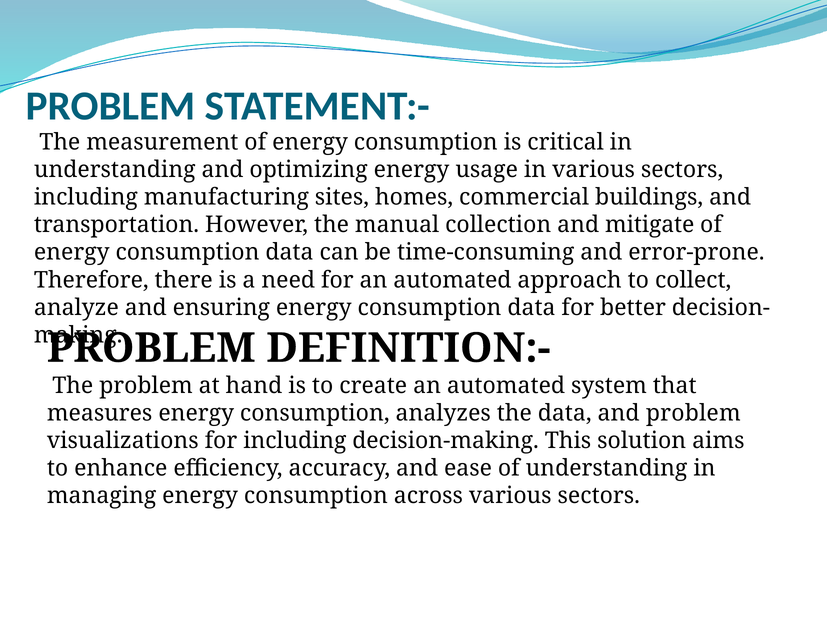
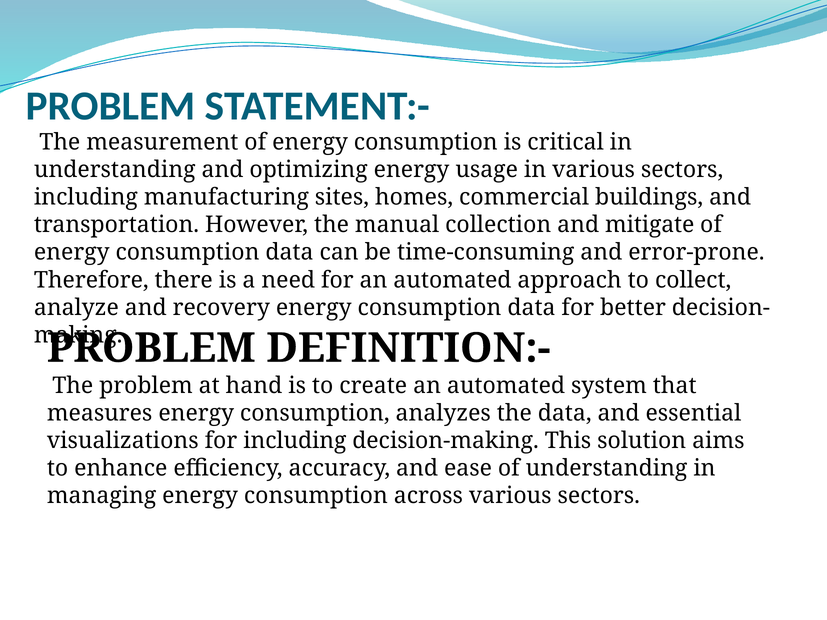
ensuring: ensuring -> recovery
and problem: problem -> essential
